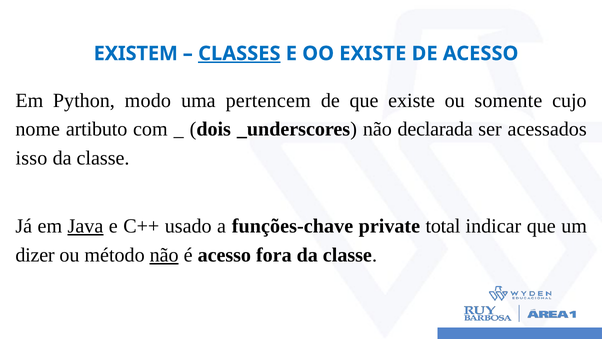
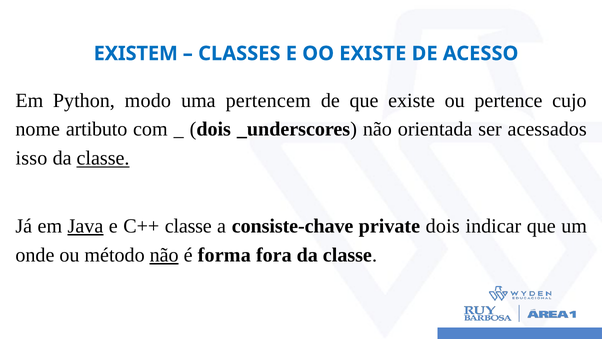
CLASSES underline: present -> none
somente: somente -> pertence
declarada: declarada -> orientada
classe at (103, 158) underline: none -> present
C++ usado: usado -> classe
funções-chave: funções-chave -> consiste-chave
private total: total -> dois
dizer: dizer -> onde
é acesso: acesso -> forma
